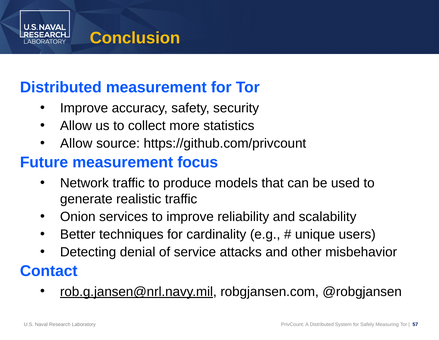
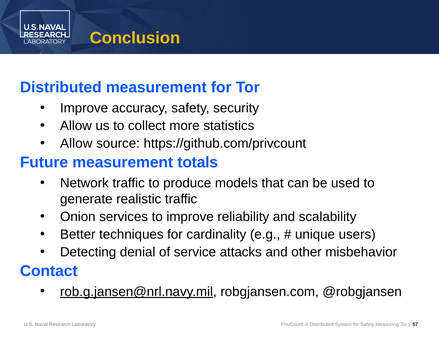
focus: focus -> totals
